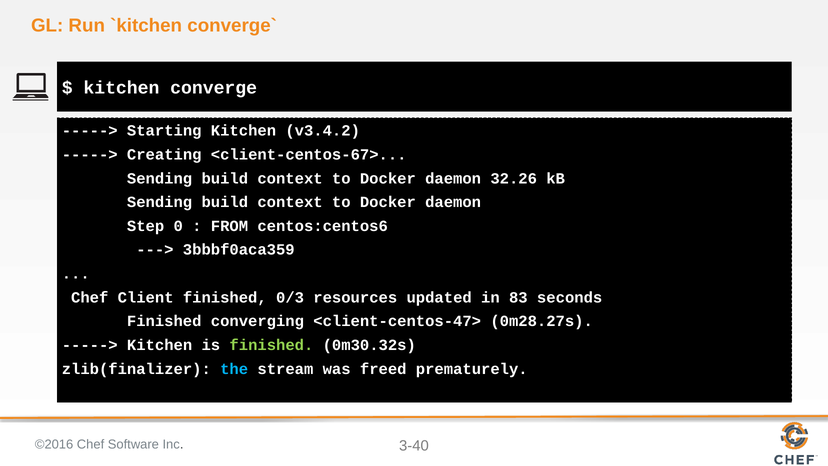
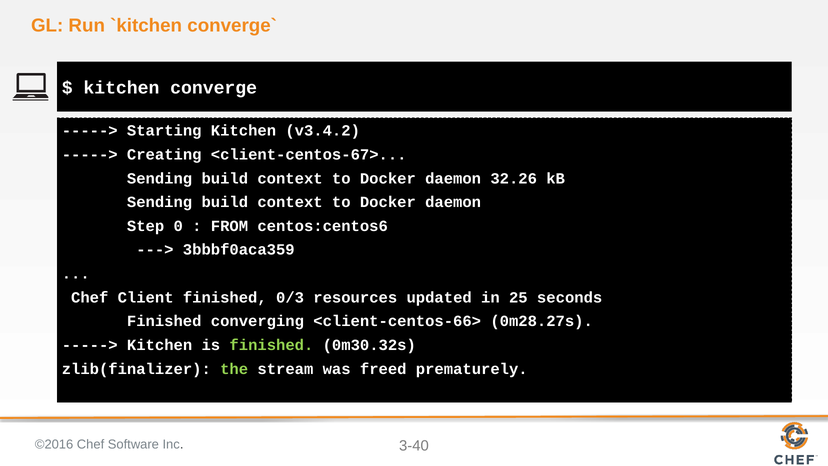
83: 83 -> 25
<client-centos-47>: <client-centos-47> -> <client-centos-66>
the colour: light blue -> light green
